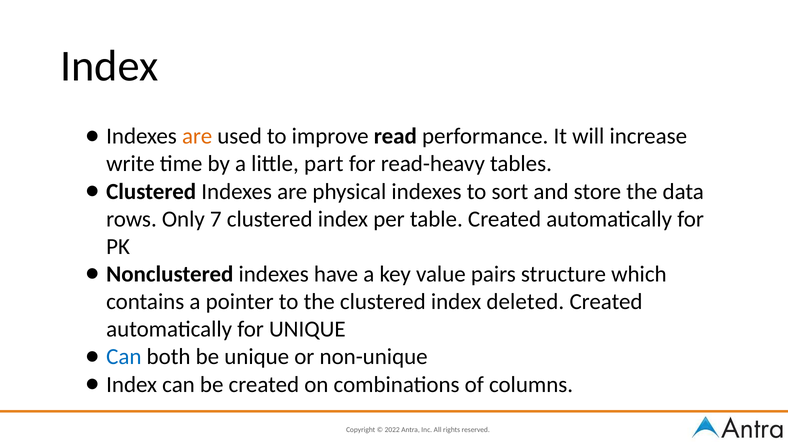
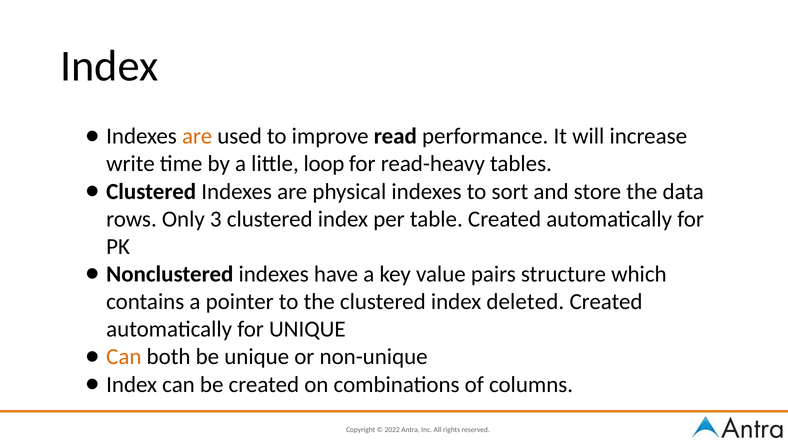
part: part -> loop
7: 7 -> 3
Can at (124, 357) colour: blue -> orange
